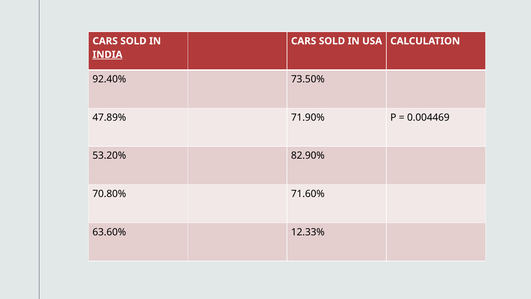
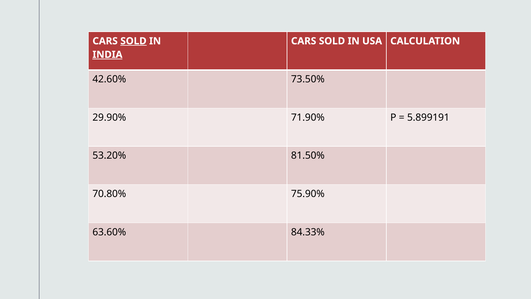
SOLD at (133, 41) underline: none -> present
92.40%: 92.40% -> 42.60%
47.89%: 47.89% -> 29.90%
0.004469: 0.004469 -> 5.899191
82.90%: 82.90% -> 81.50%
71.60%: 71.60% -> 75.90%
12.33%: 12.33% -> 84.33%
